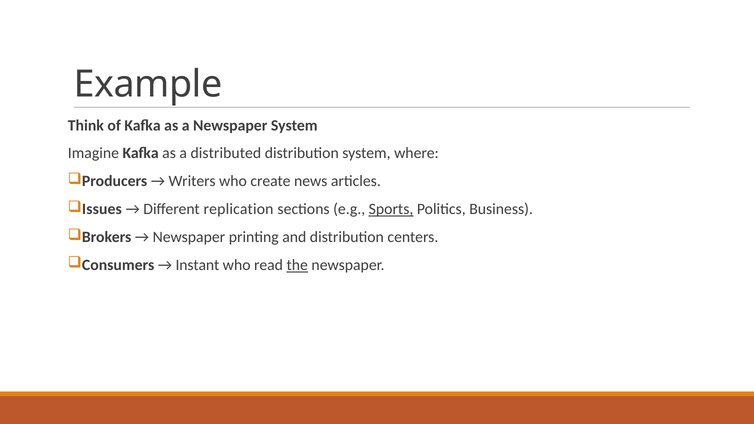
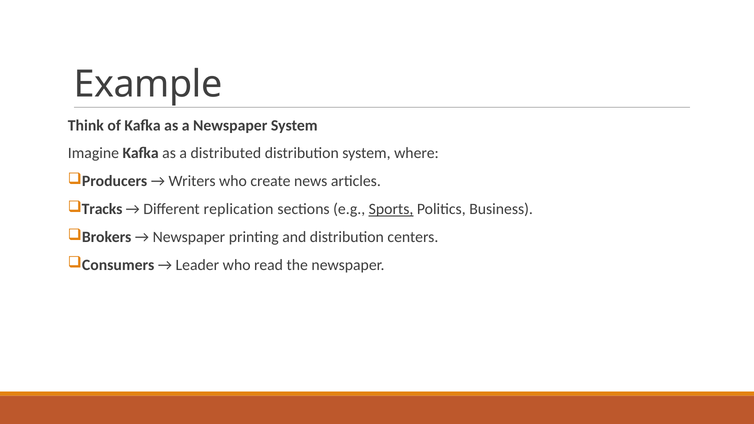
Issues: Issues -> Tracks
Instant: Instant -> Leader
the underline: present -> none
